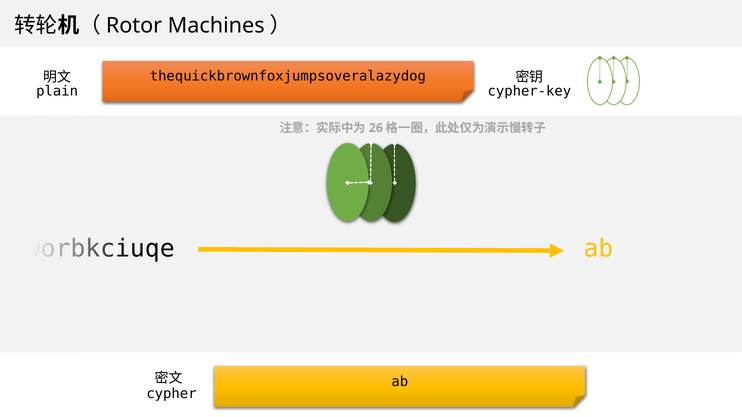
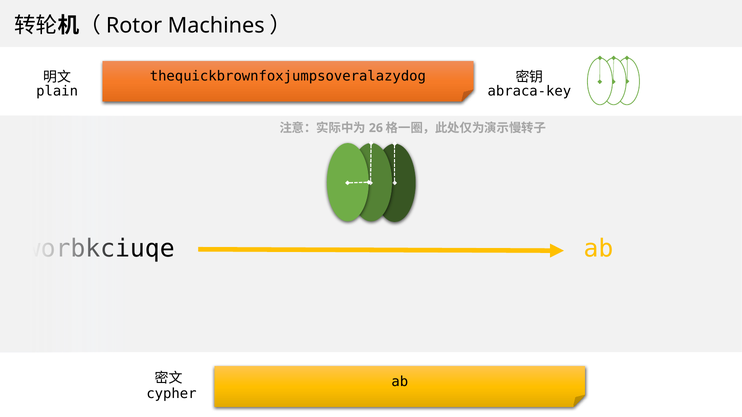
cypher-key: cypher-key -> abraca-key
